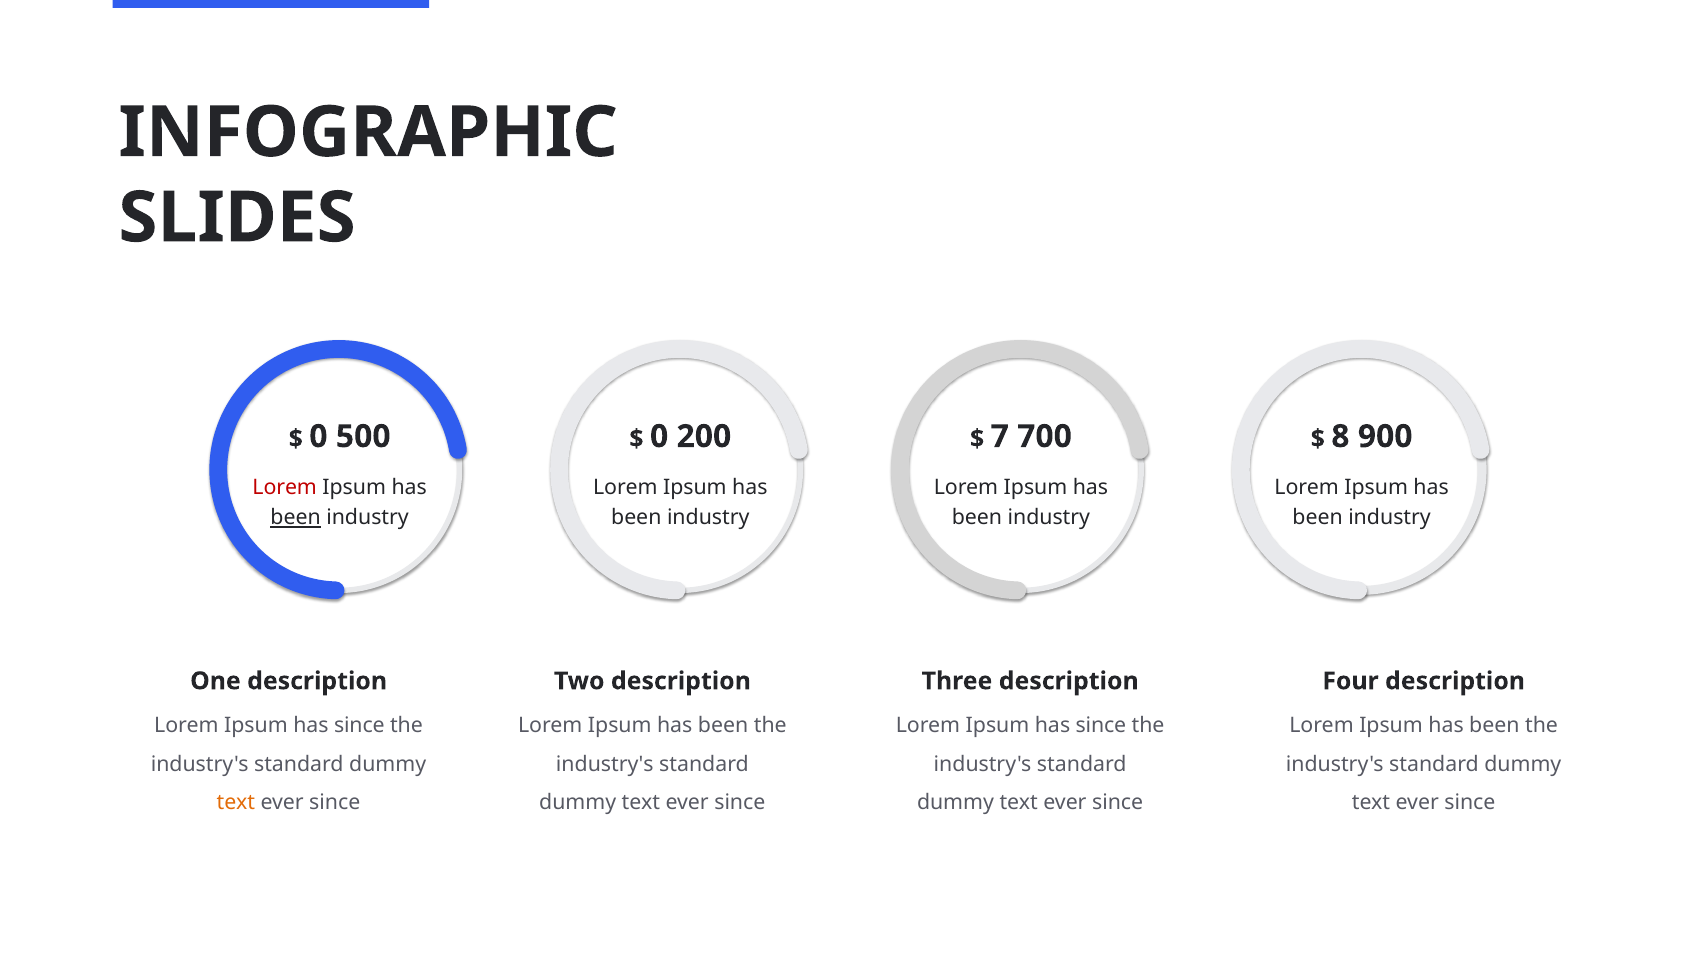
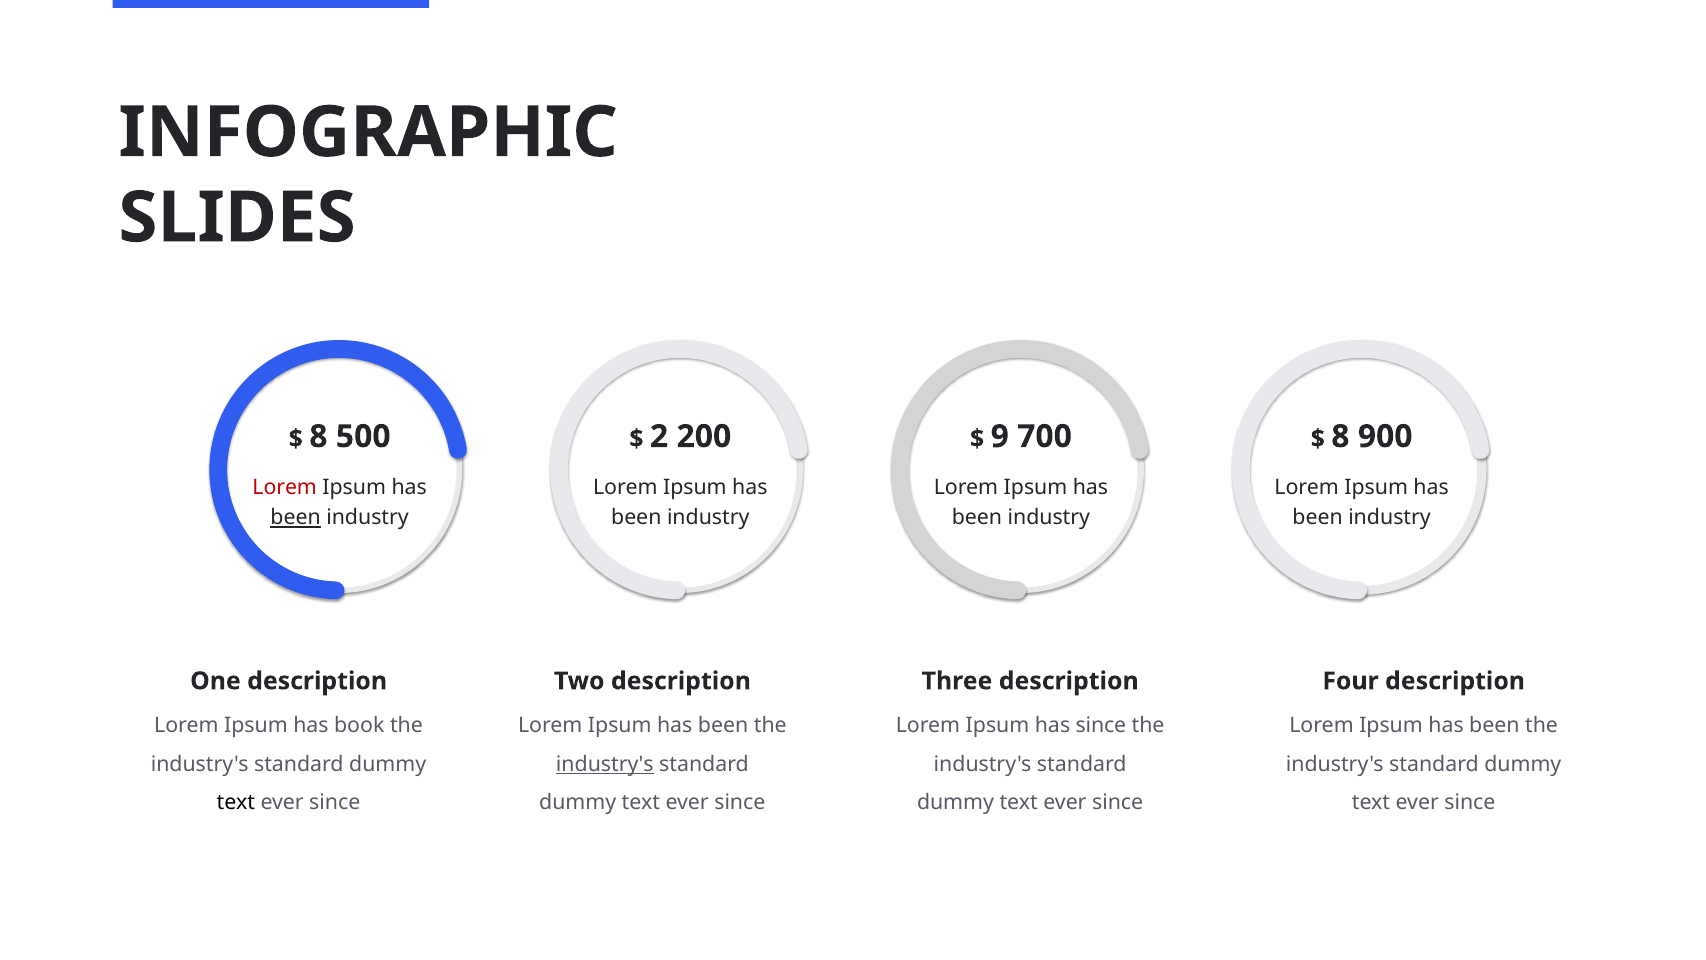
0 at (318, 436): 0 -> 8
0 at (659, 436): 0 -> 2
7: 7 -> 9
since at (359, 725): since -> book
industry's at (605, 764) underline: none -> present
text at (236, 802) colour: orange -> black
